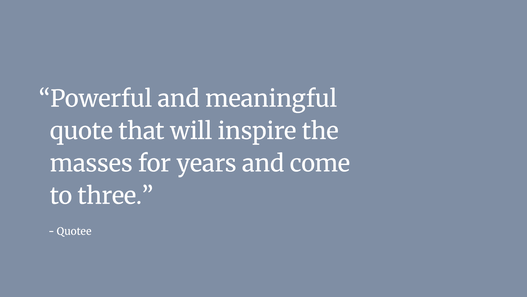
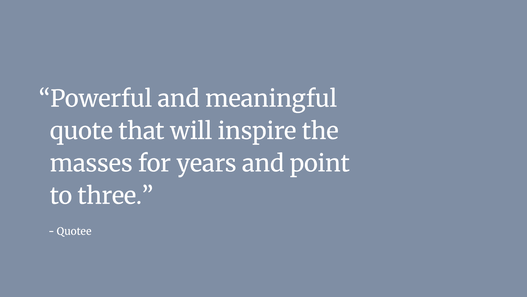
come: come -> point
